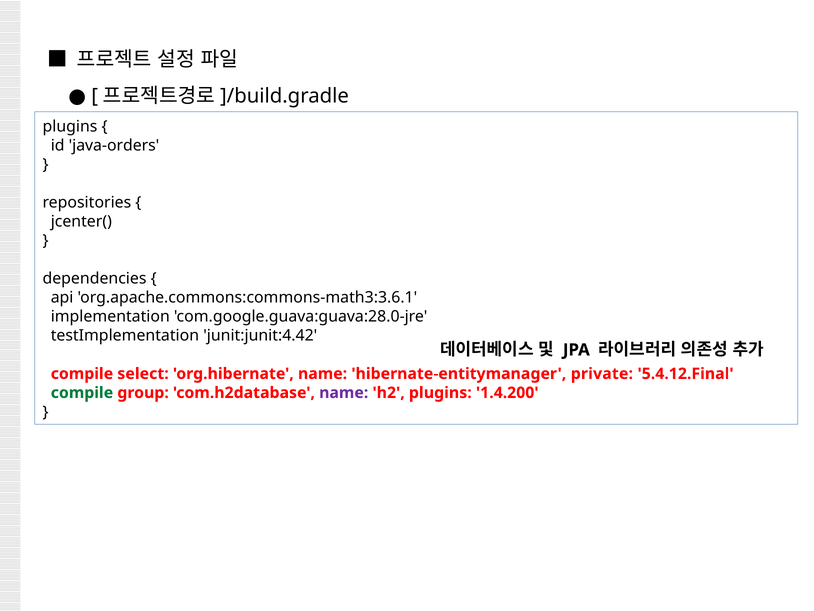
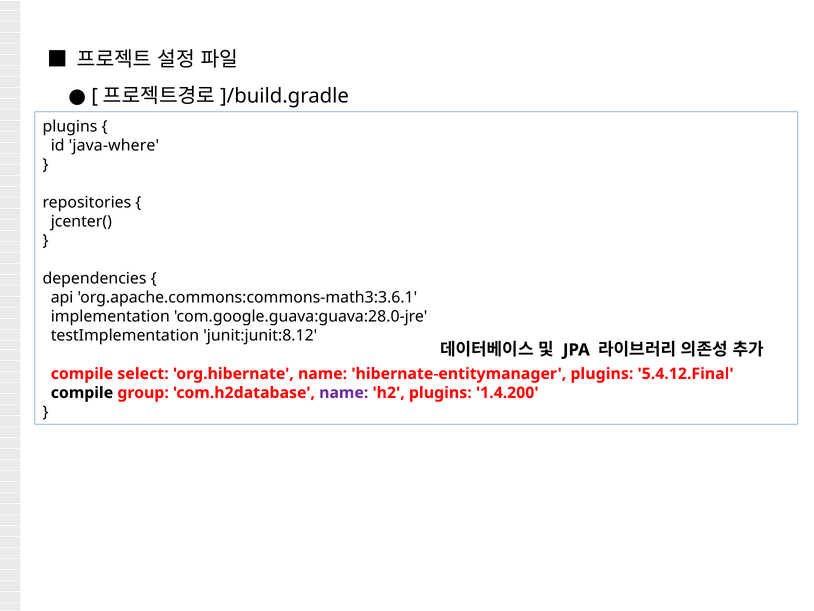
java-orders: java-orders -> java-where
junit:junit:4.42: junit:junit:4.42 -> junit:junit:8.12
hibernate-entitymanager private: private -> plugins
compile at (82, 392) colour: green -> black
